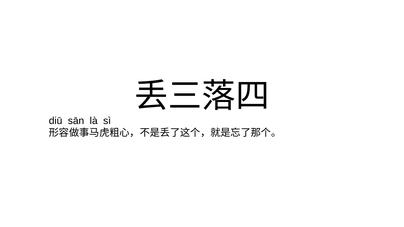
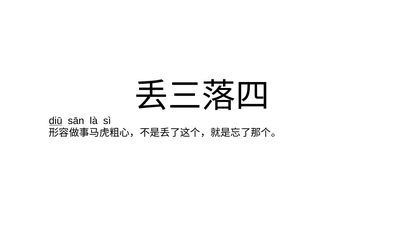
diū underline: none -> present
